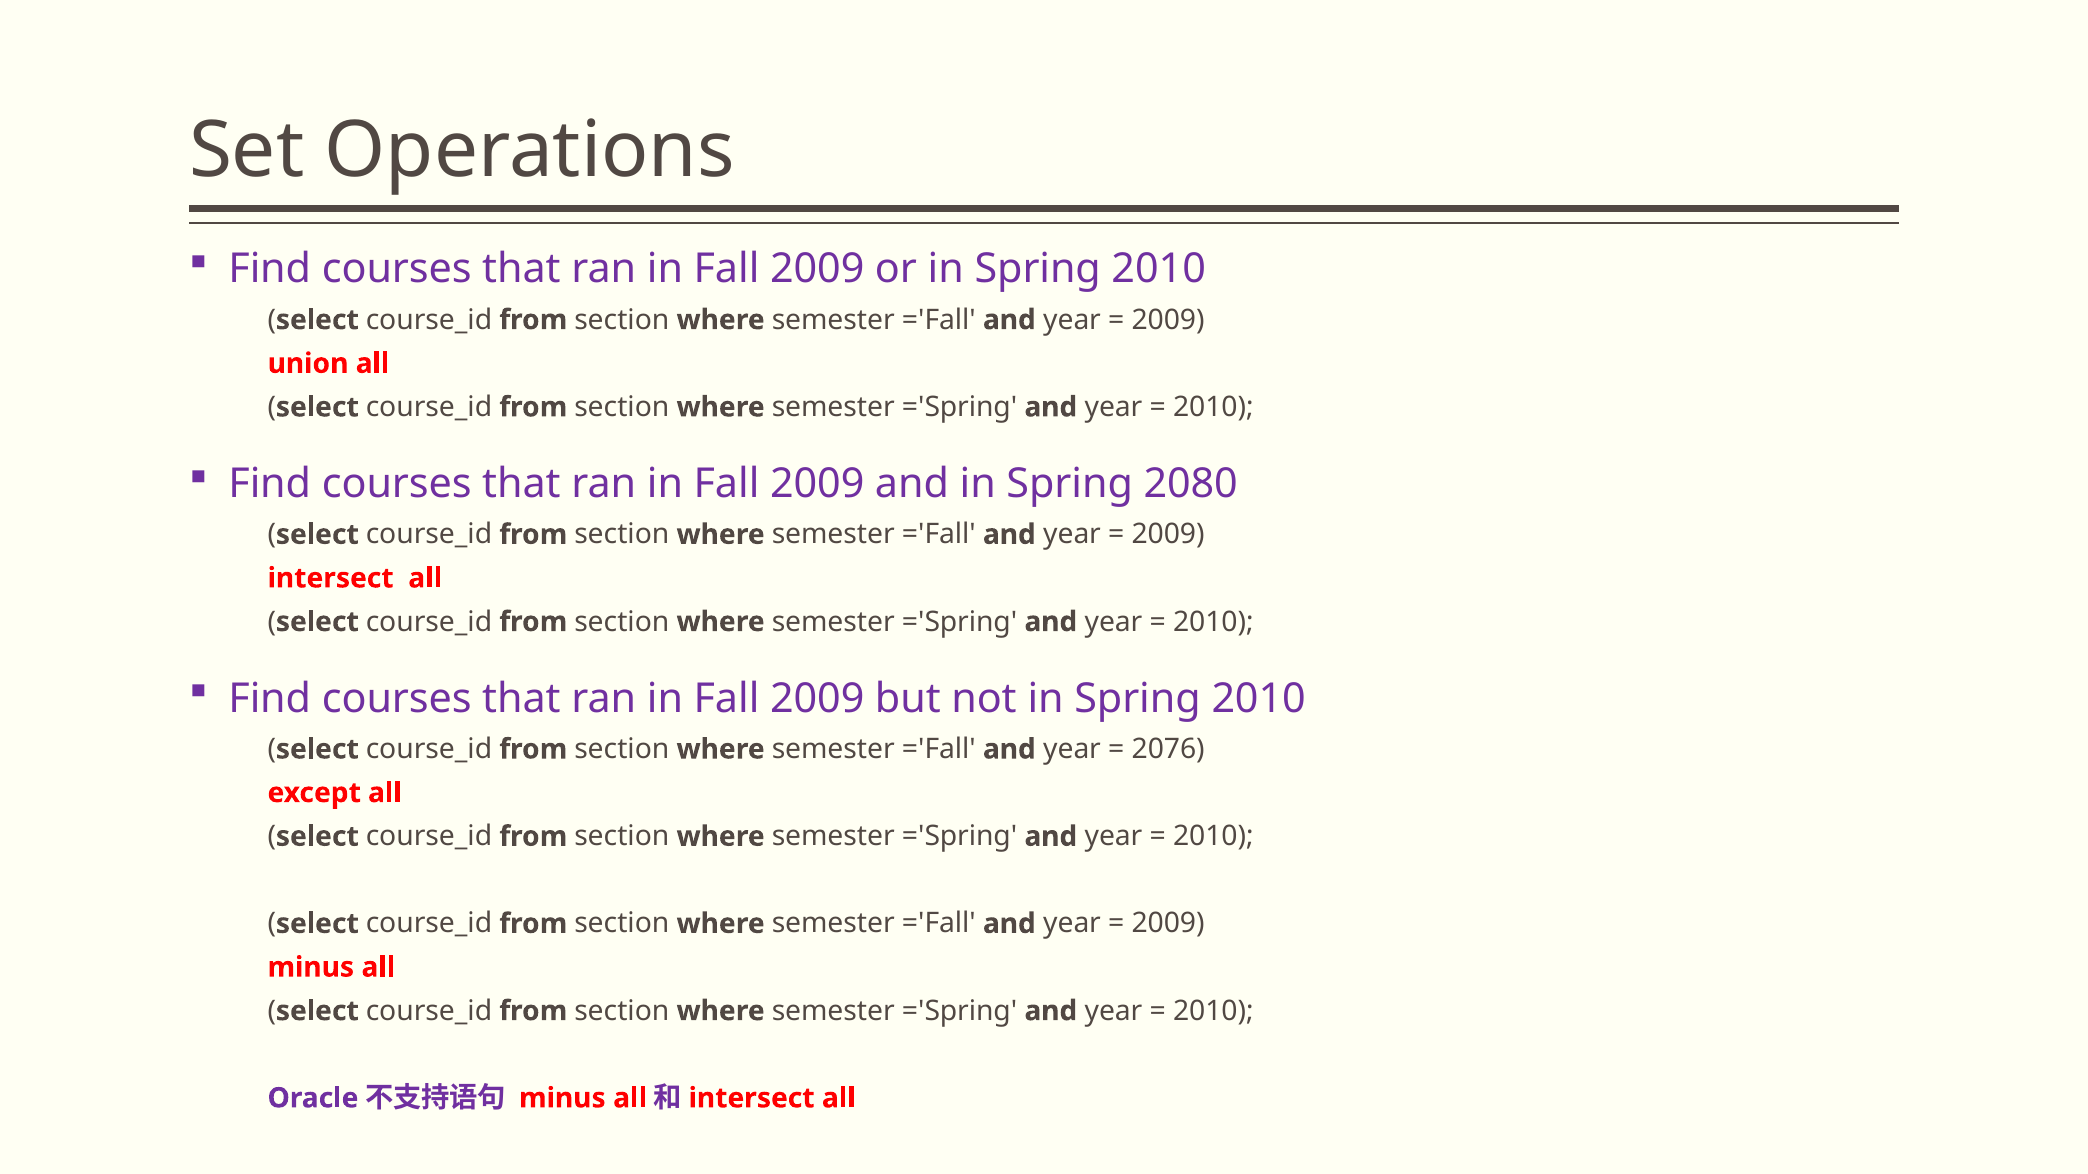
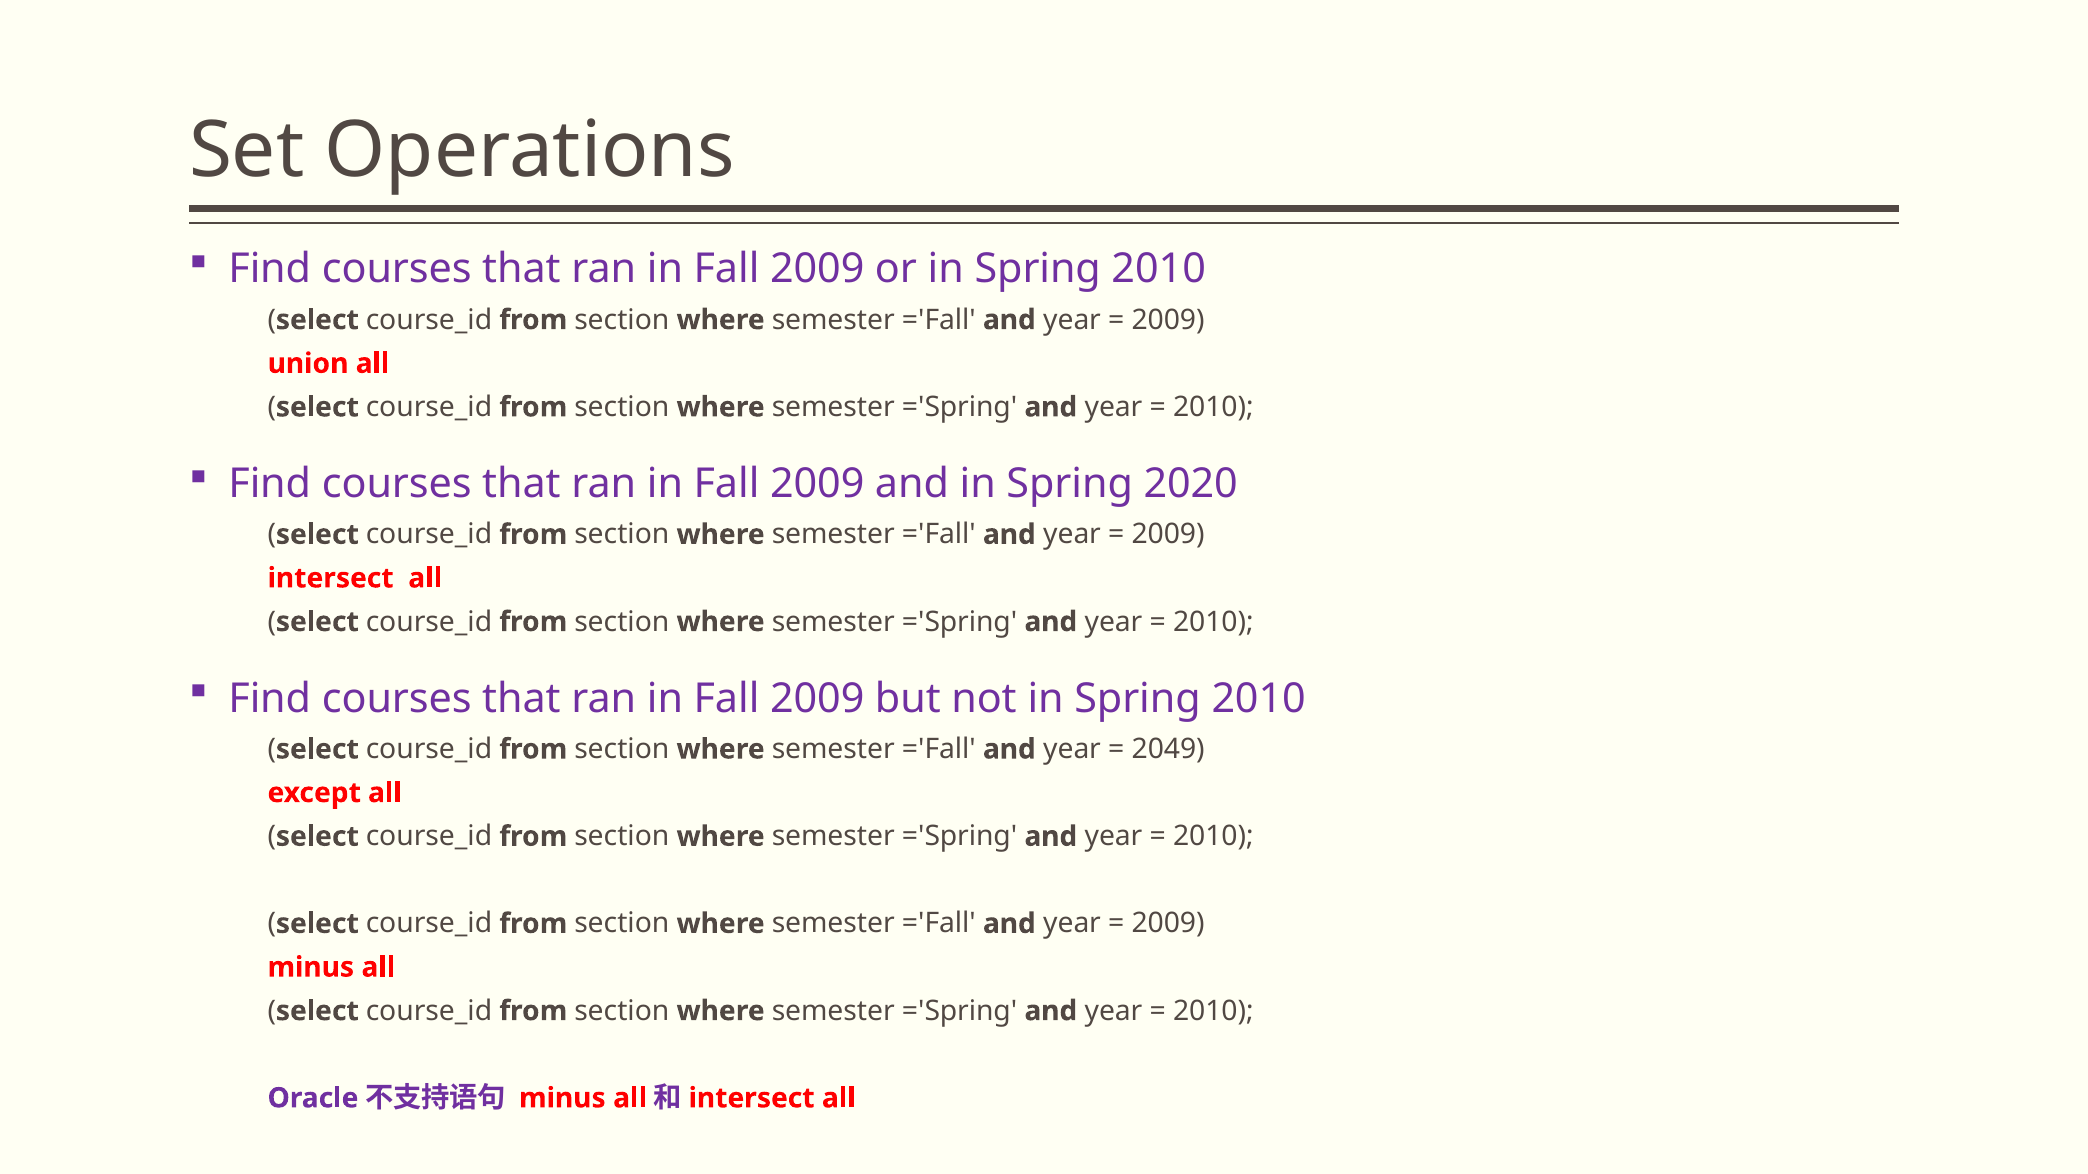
2080: 2080 -> 2020
2076: 2076 -> 2049
